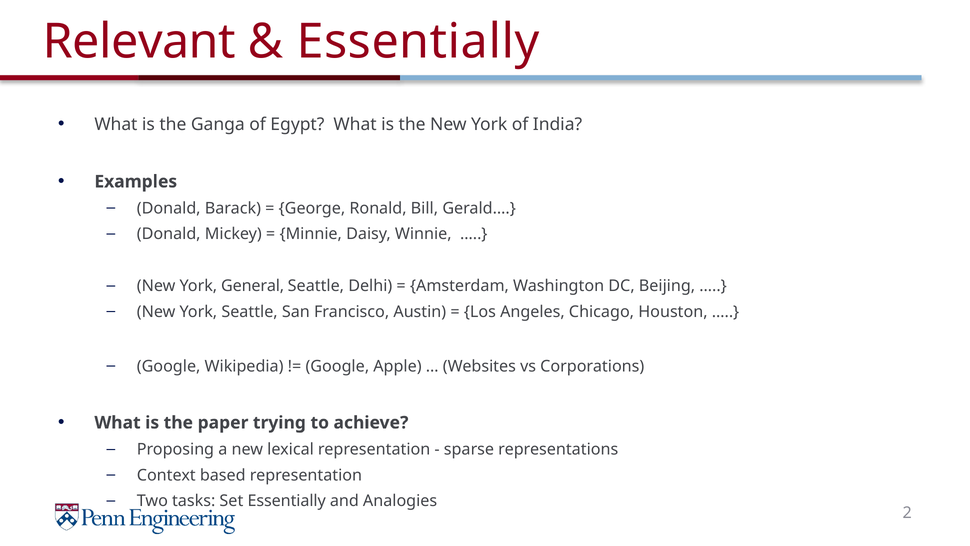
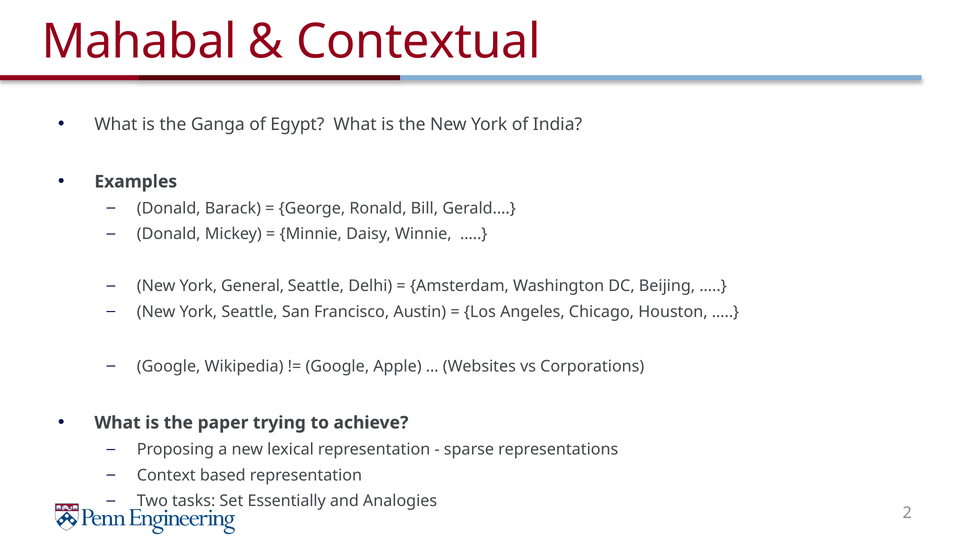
Relevant: Relevant -> Mahabal
Essentially at (418, 42): Essentially -> Contextual
